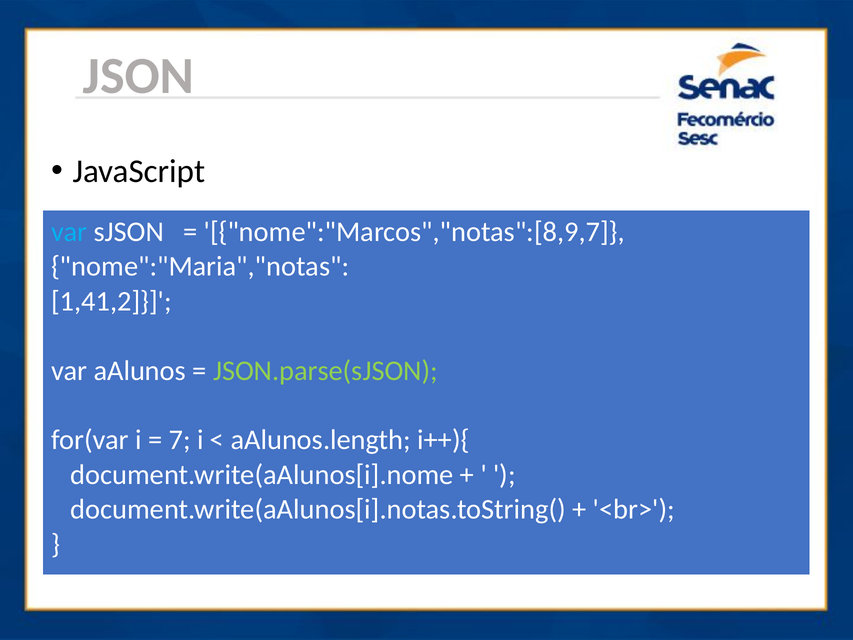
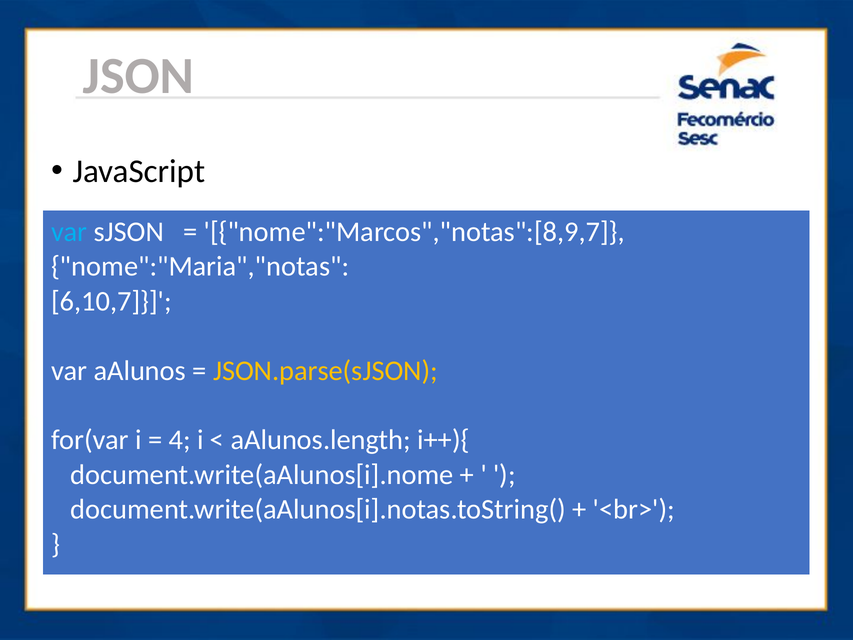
1,41,2: 1,41,2 -> 6,10,7
JSON.parse(sJSON colour: light green -> yellow
7: 7 -> 4
